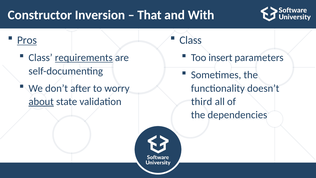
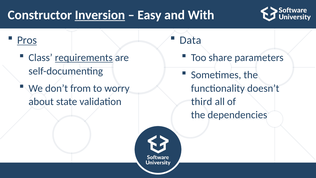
Inversion underline: none -> present
That: That -> Easy
Class at (191, 40): Class -> Data
insert: insert -> share
after: after -> from
about underline: present -> none
